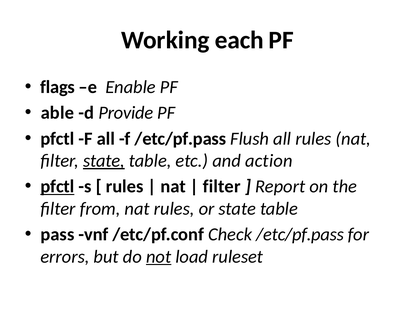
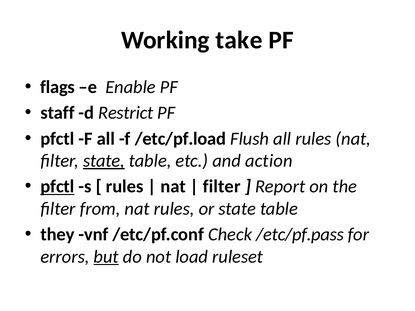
each: each -> take
able: able -> staff
Provide: Provide -> Restrict
f /etc/pf.pass: /etc/pf.pass -> /etc/pf.load
pass: pass -> they
but underline: none -> present
not underline: present -> none
